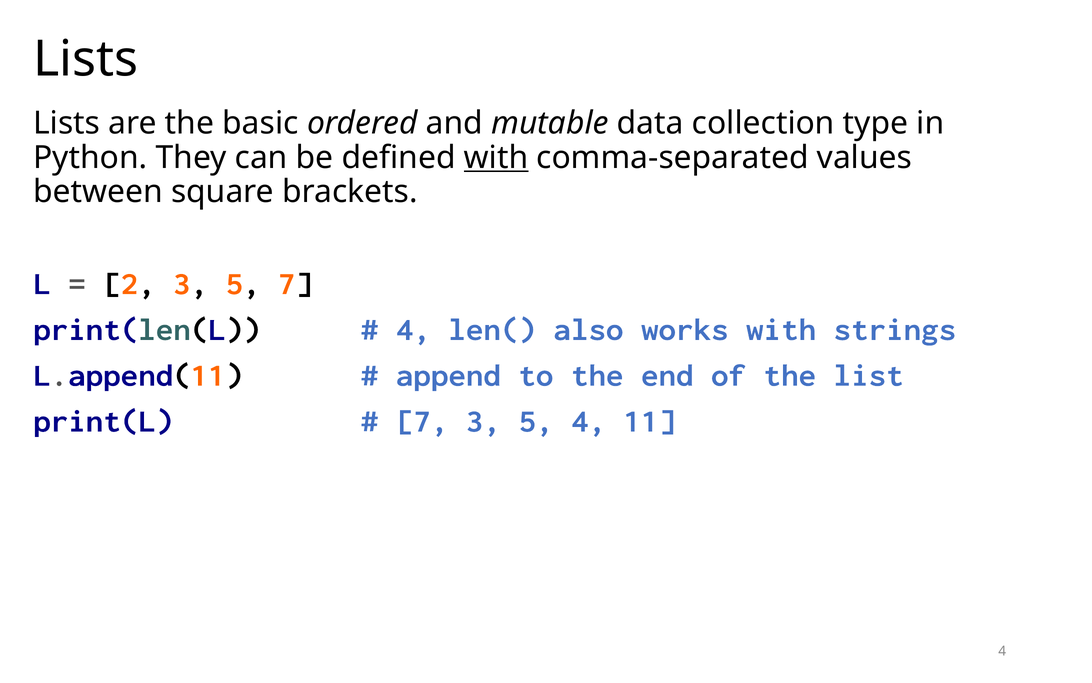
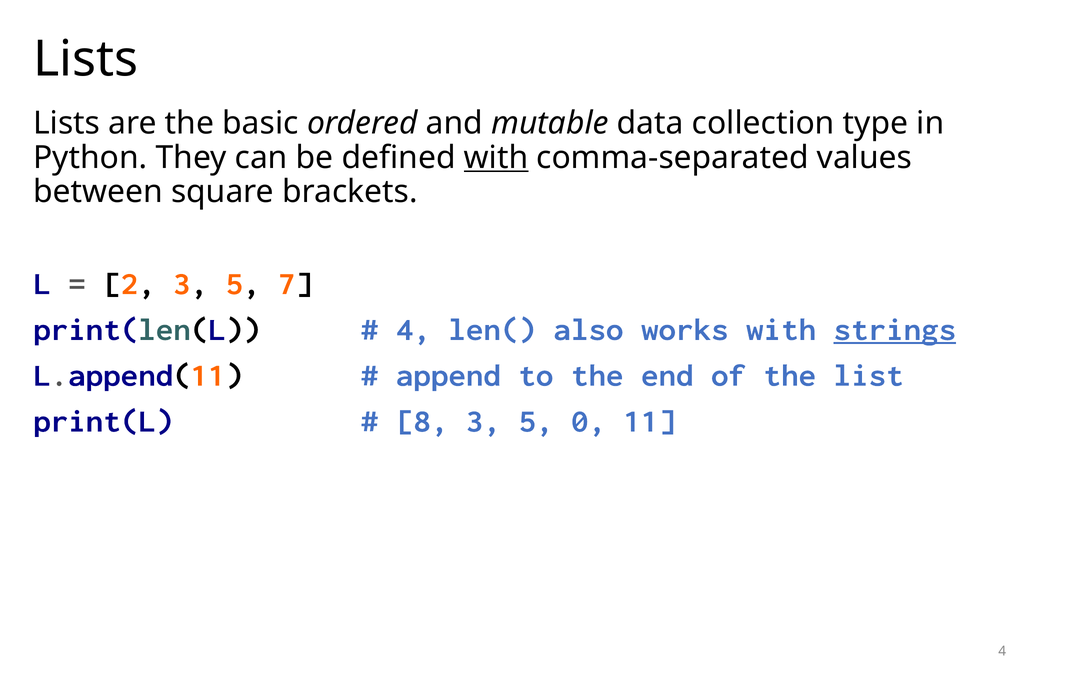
strings underline: none -> present
7 at (422, 421): 7 -> 8
5 4: 4 -> 0
